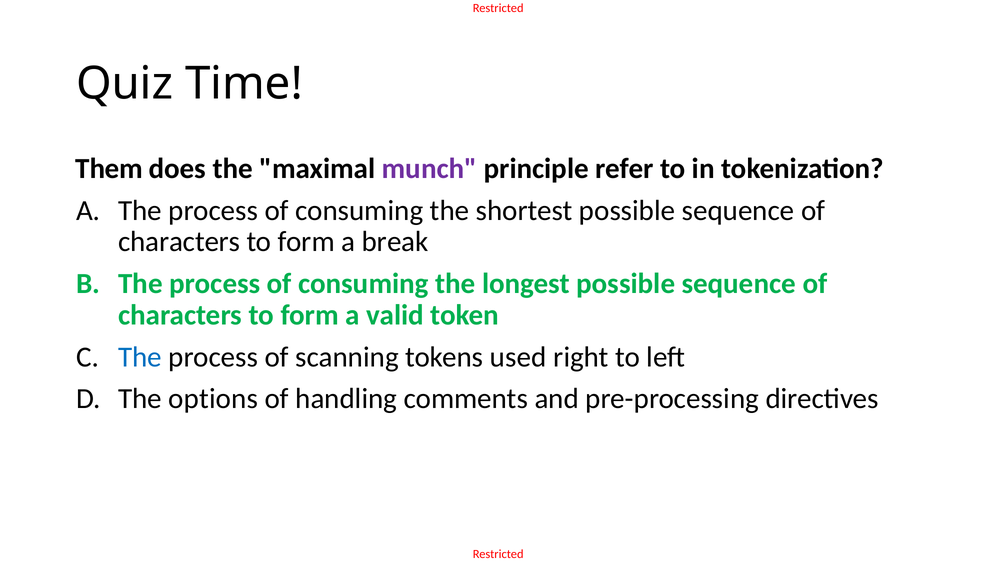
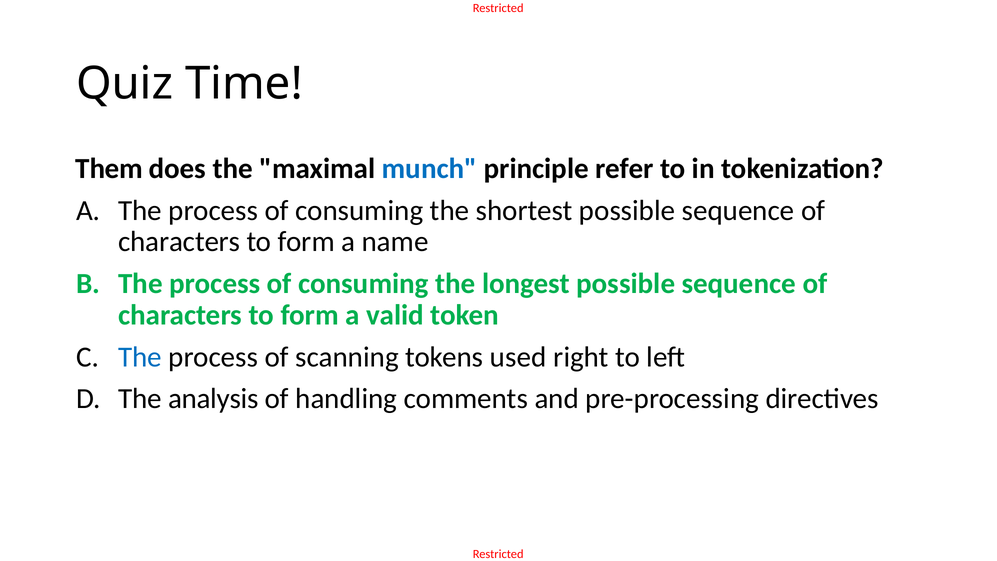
munch colour: purple -> blue
break: break -> name
options: options -> analysis
